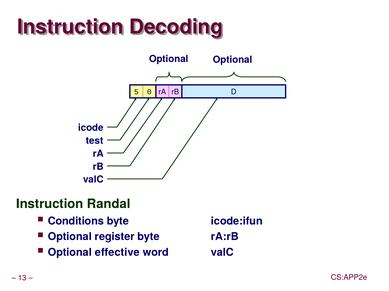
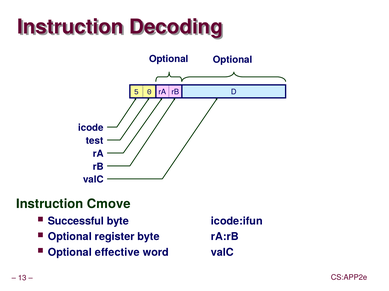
Randal: Randal -> Cmove
Conditions: Conditions -> Successful
